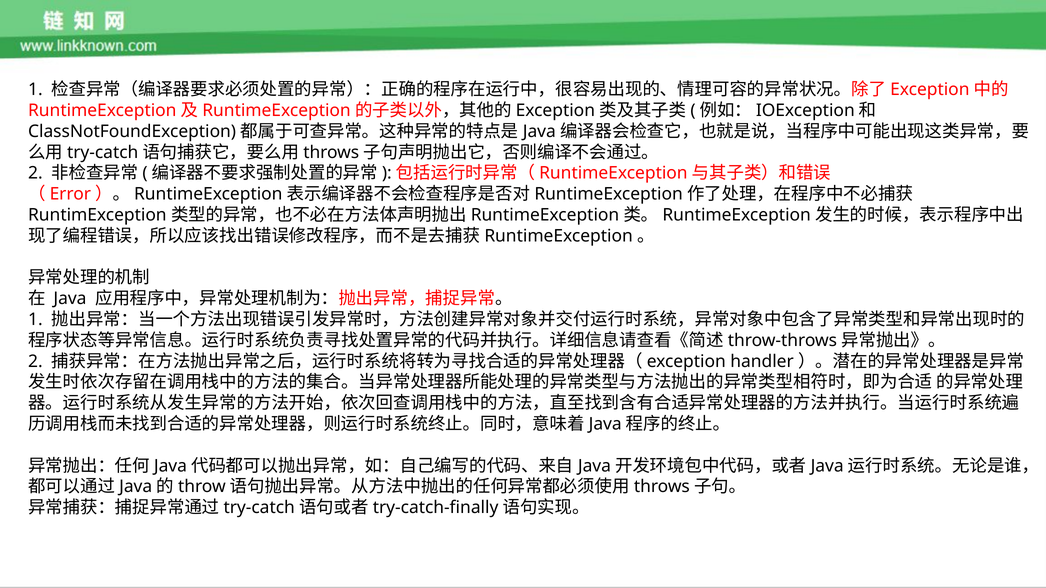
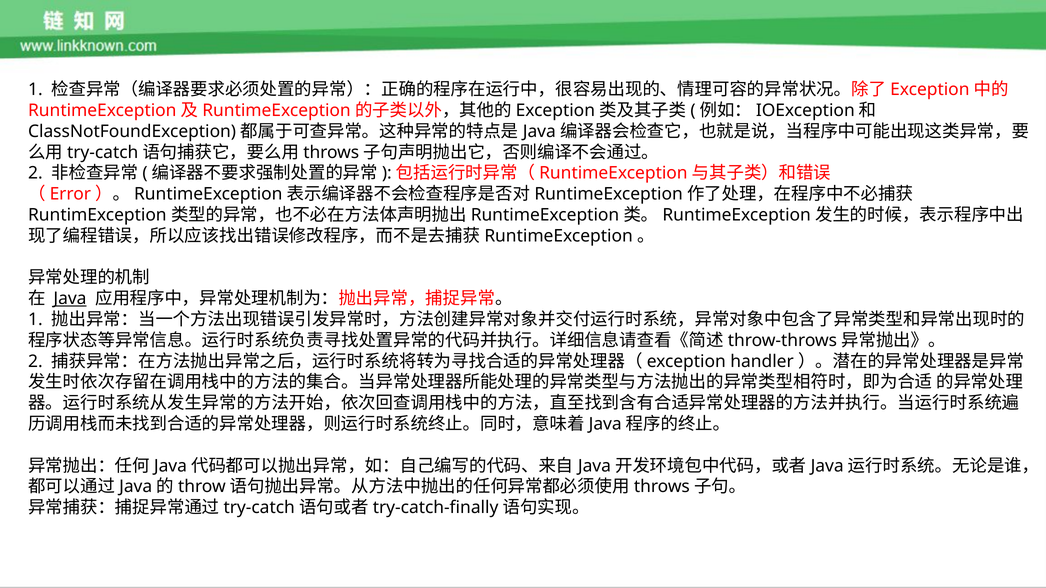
Java underline: none -> present
